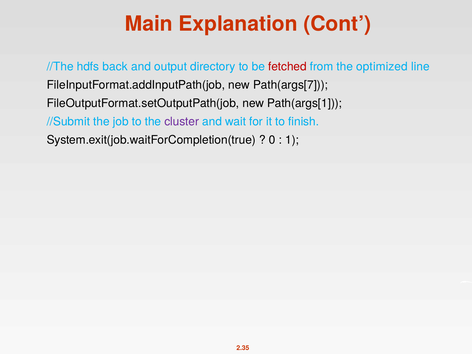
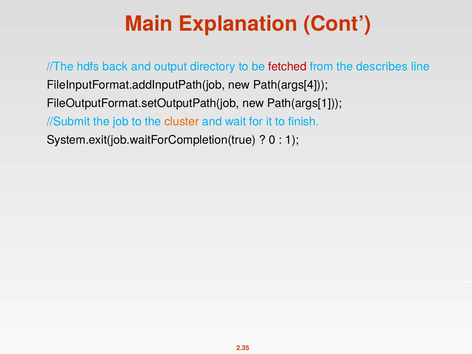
optimized: optimized -> describes
Path(args[7: Path(args[7 -> Path(args[4
cluster colour: purple -> orange
